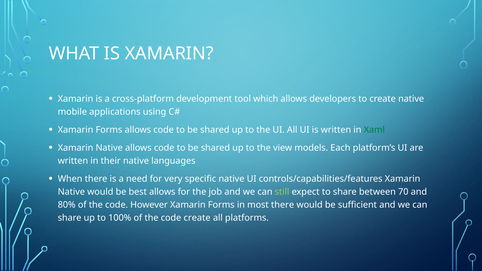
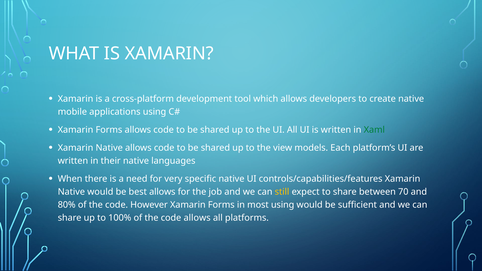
still colour: light green -> yellow
most there: there -> using
code create: create -> allows
